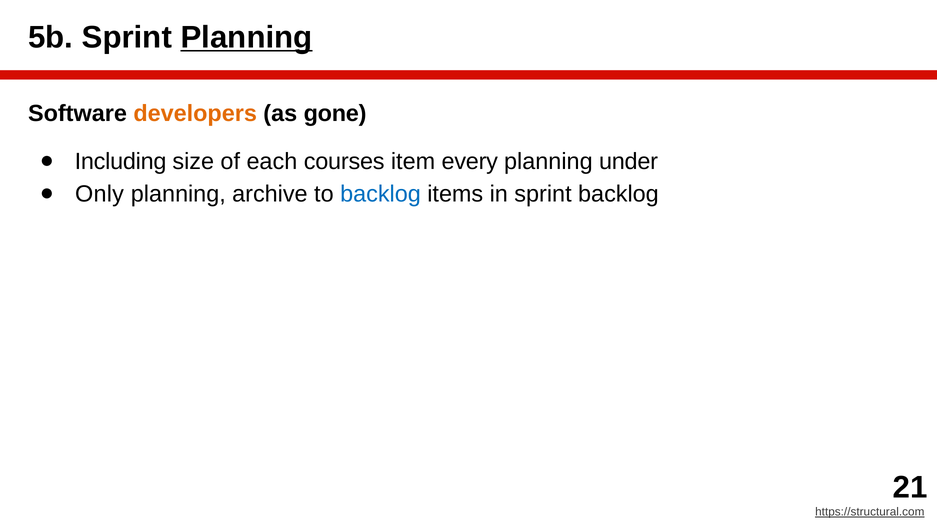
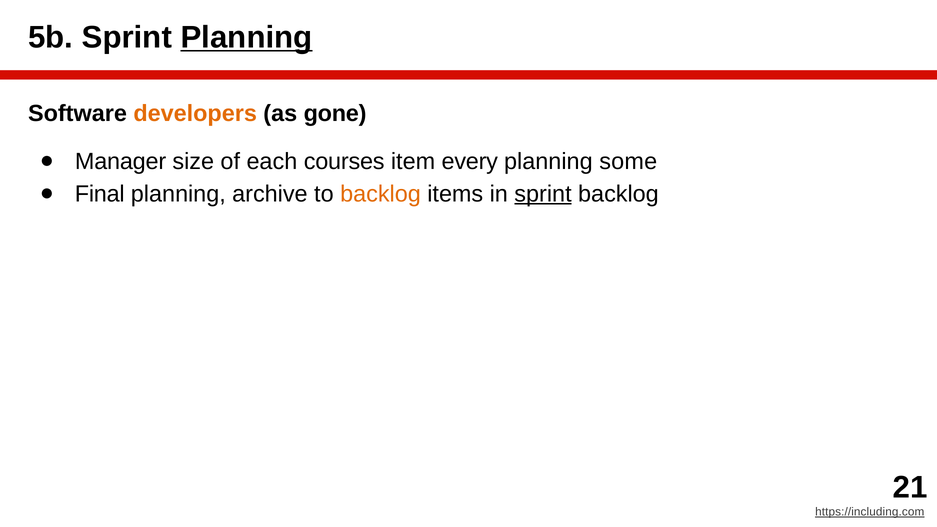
Including: Including -> Manager
under: under -> some
Only: Only -> Final
backlog at (380, 194) colour: blue -> orange
sprint at (543, 194) underline: none -> present
https://structural.com: https://structural.com -> https://including.com
